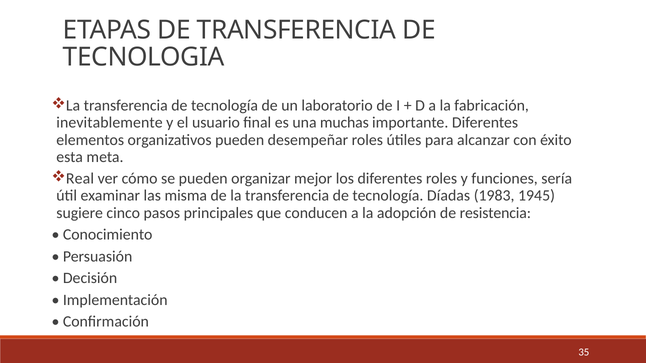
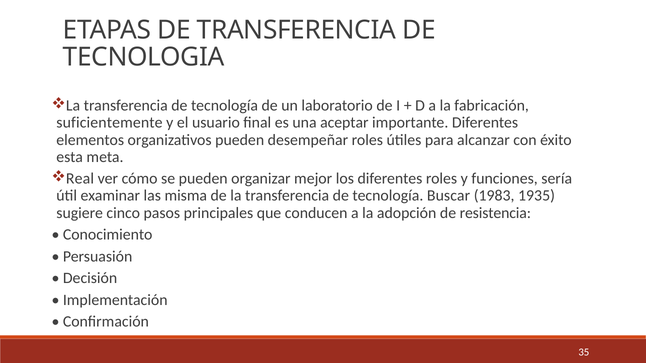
inevitablemente: inevitablemente -> suficientemente
muchas: muchas -> aceptar
Díadas: Díadas -> Buscar
1945: 1945 -> 1935
